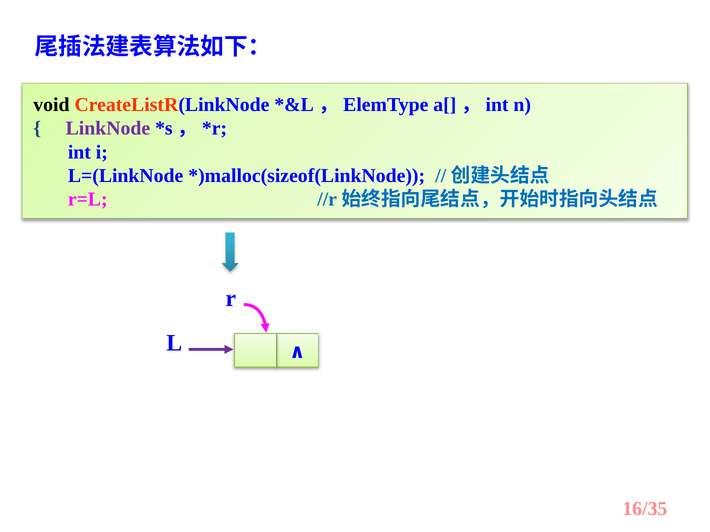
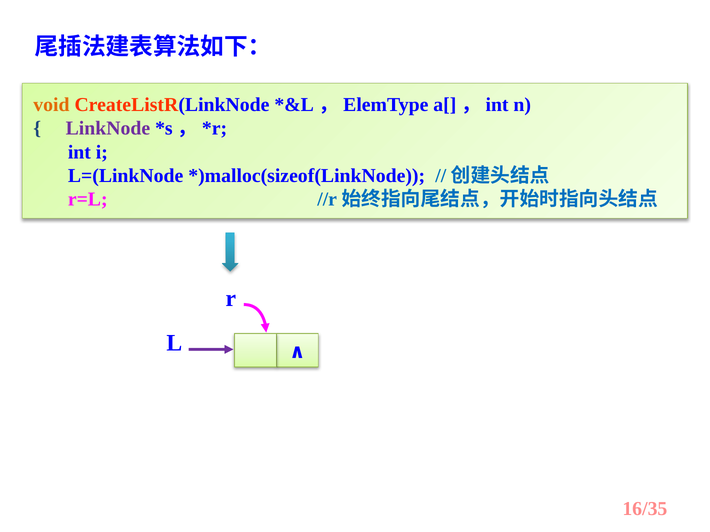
void colour: black -> orange
